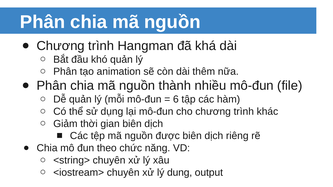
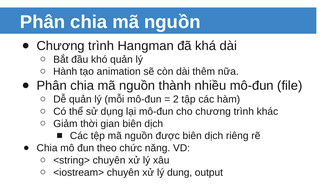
Phân at (65, 72): Phân -> Hành
6: 6 -> 2
